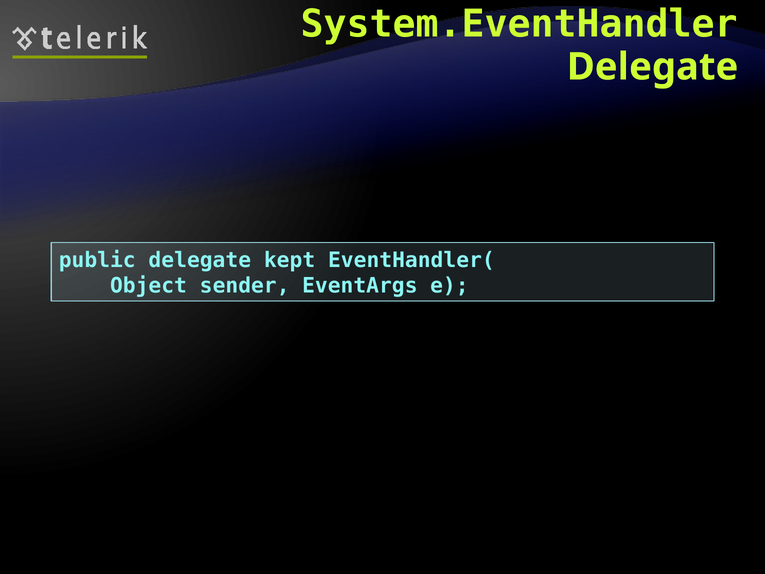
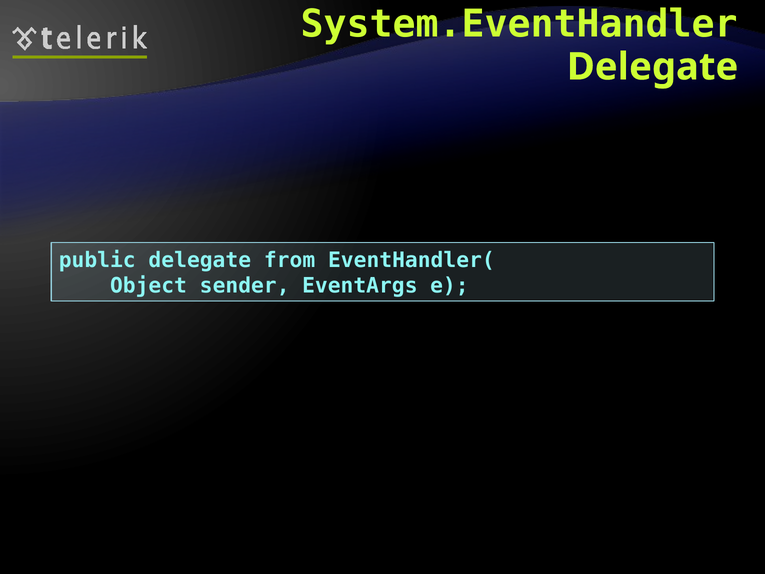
delegate kept: kept -> from
